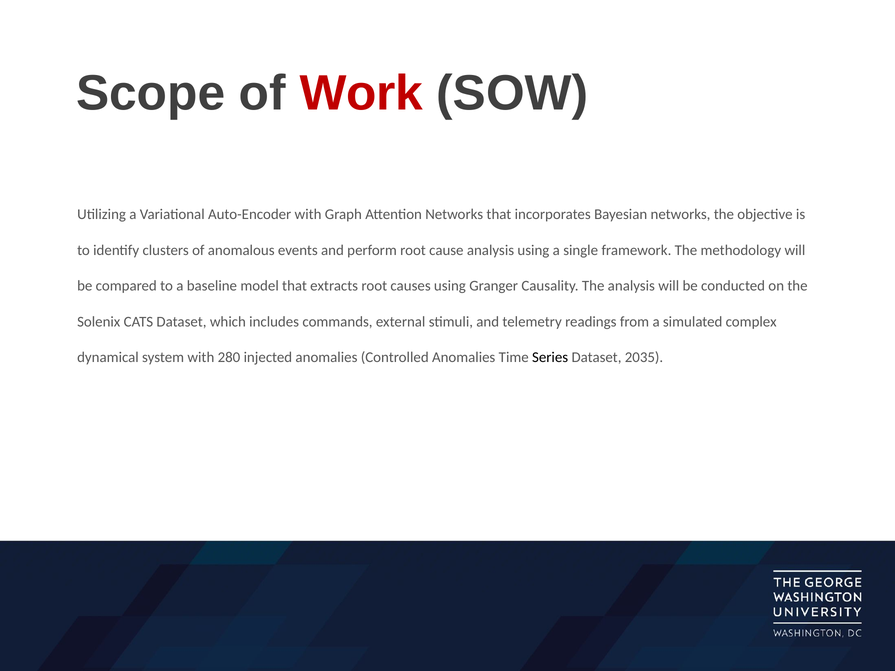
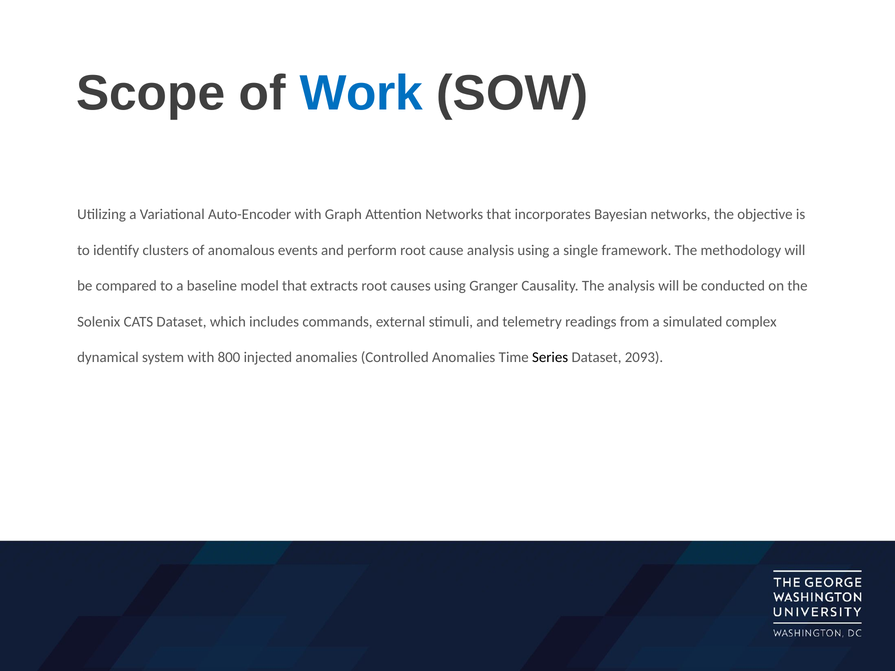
Work colour: red -> blue
280: 280 -> 800
2035: 2035 -> 2093
